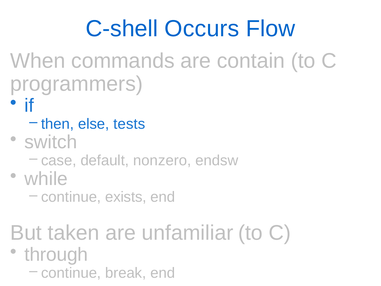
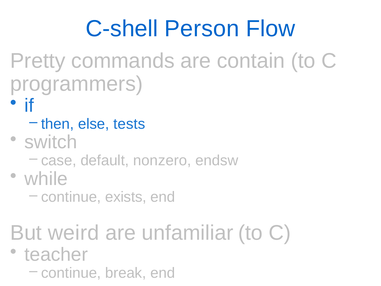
Occurs: Occurs -> Person
When: When -> Pretty
taken: taken -> weird
through: through -> teacher
